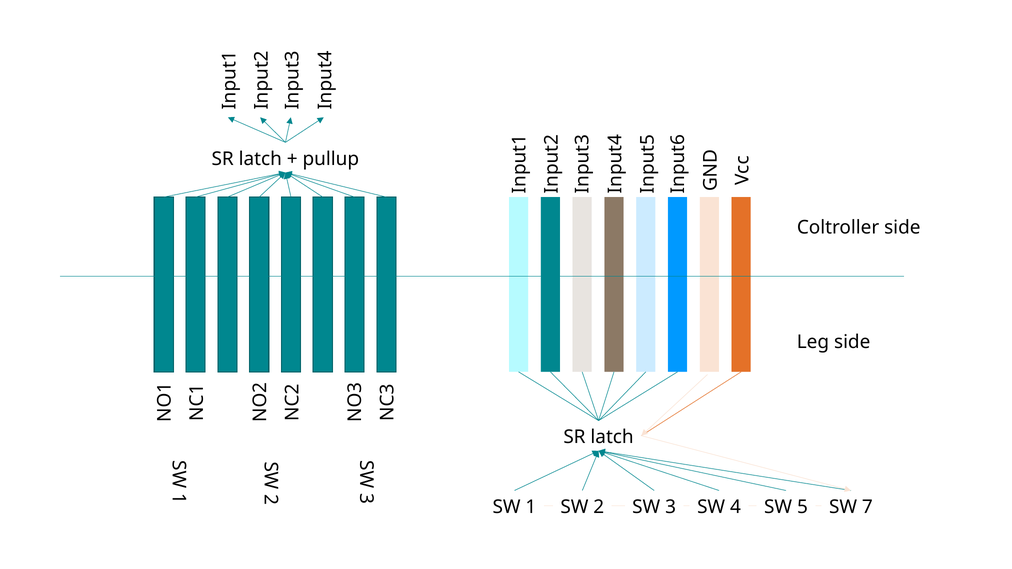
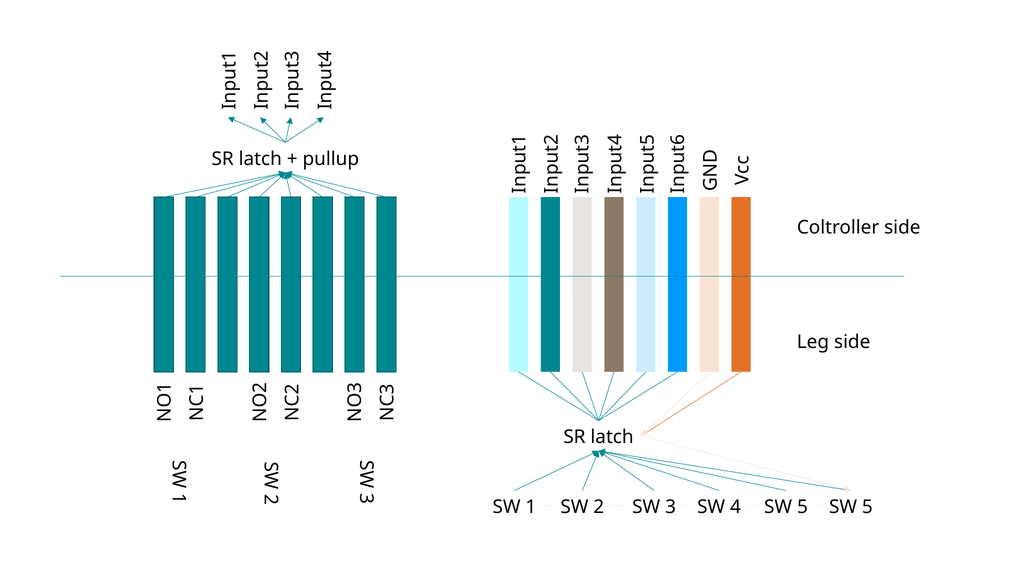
5 SW 7: 7 -> 5
